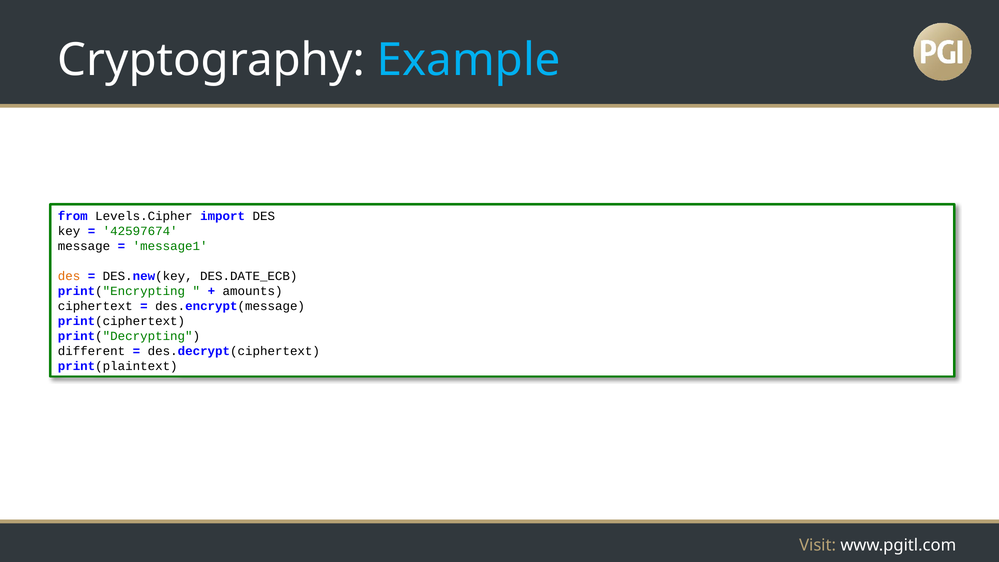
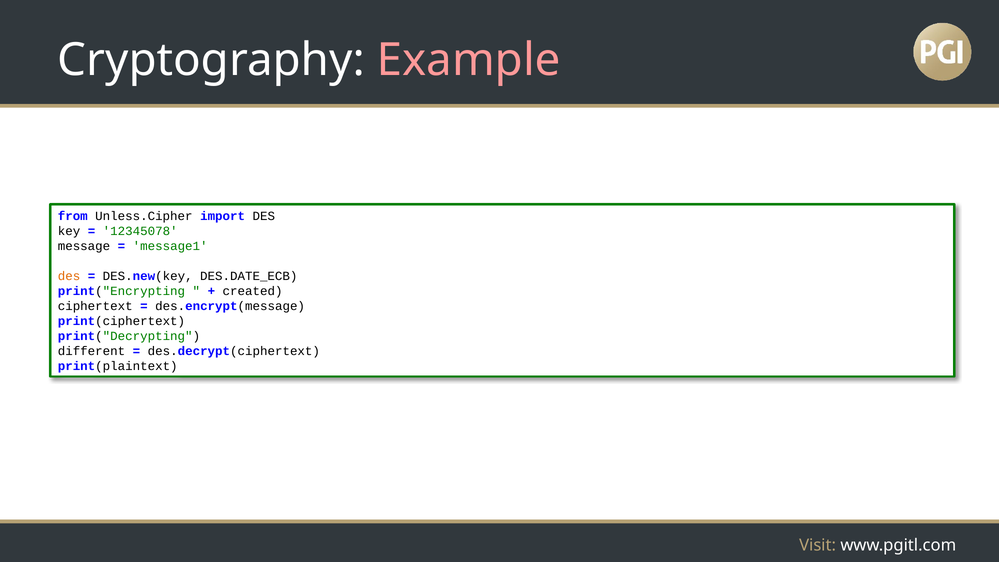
Example colour: light blue -> pink
Levels.Cipher: Levels.Cipher -> Unless.Cipher
42597674: 42597674 -> 12345078
amounts: amounts -> created
